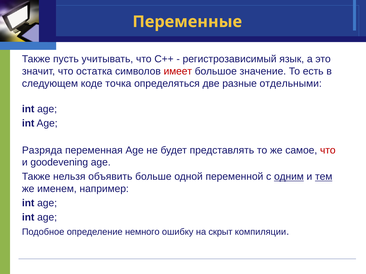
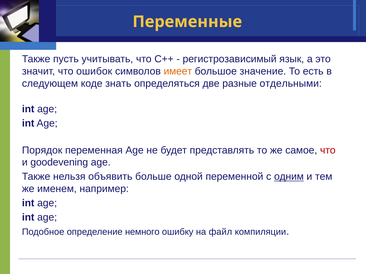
остатка: остатка -> ошибок
имеет colour: red -> orange
точка: точка -> знать
Разряда: Разряда -> Порядок
тем underline: present -> none
скрыт: скрыт -> файл
